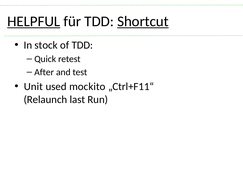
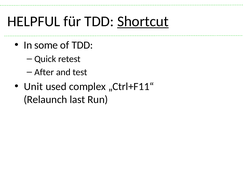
HELPFUL underline: present -> none
stock: stock -> some
mockito: mockito -> complex
